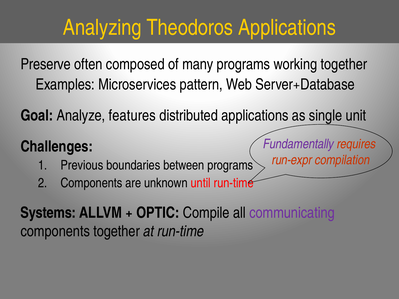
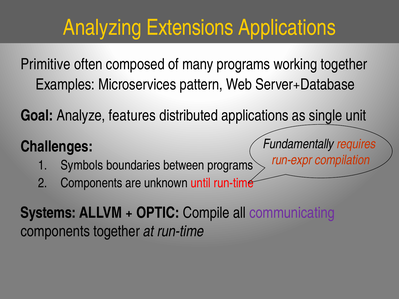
Theodoros: Theodoros -> Extensions
Preserve: Preserve -> Primitive
Fundamentally colour: purple -> black
Previous: Previous -> Symbols
